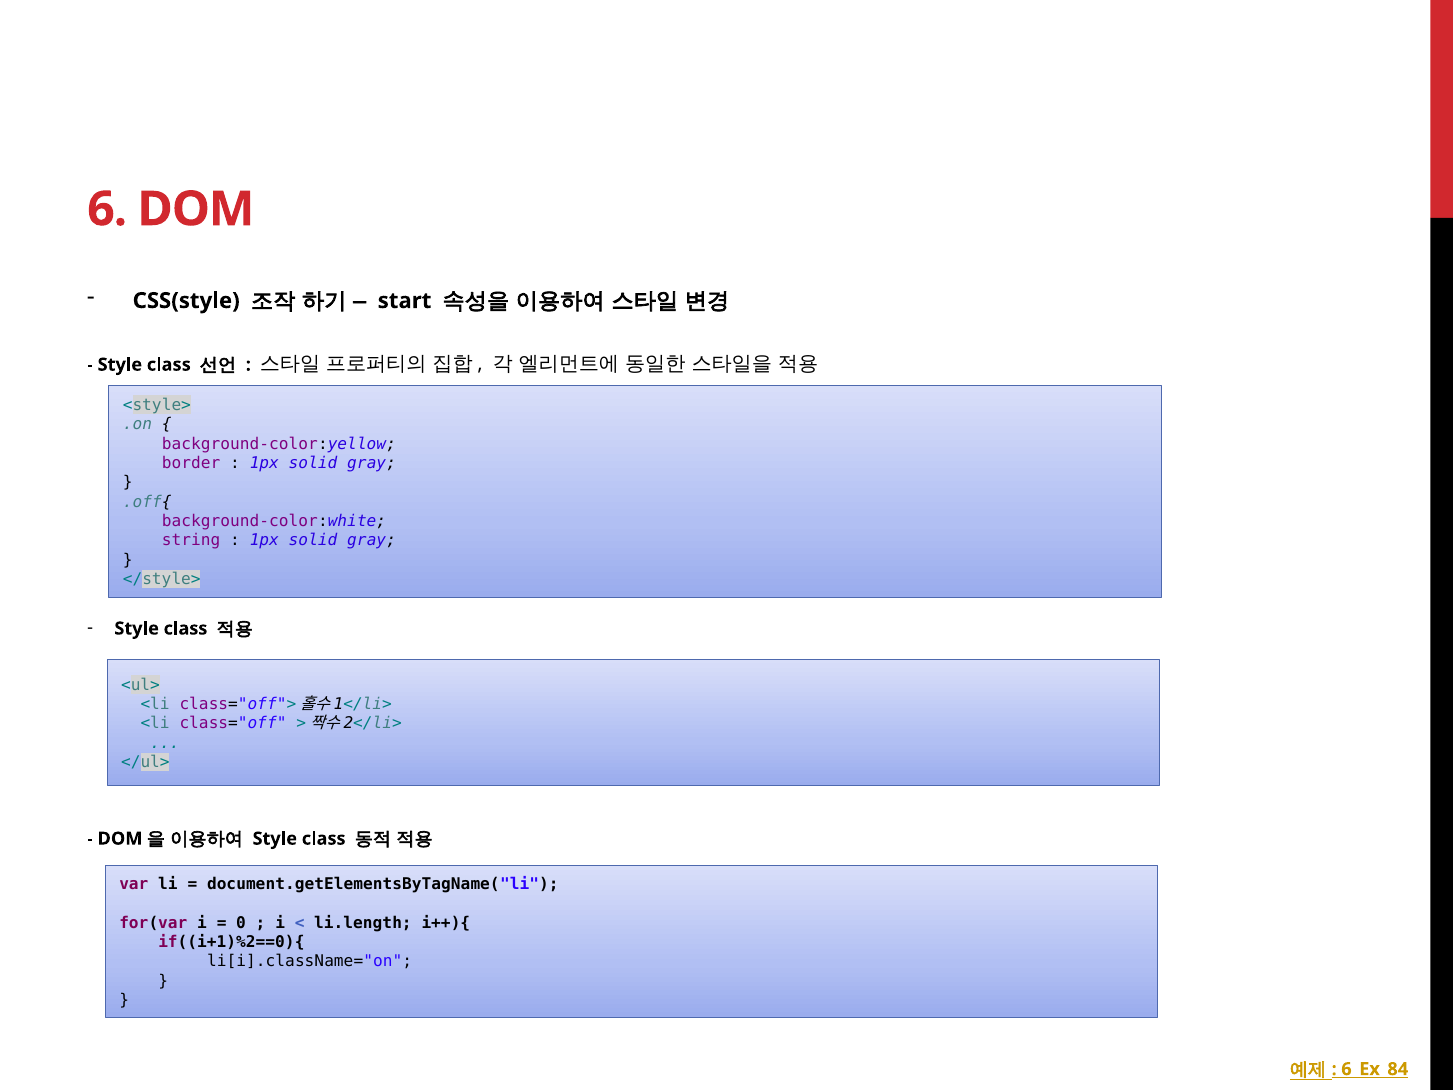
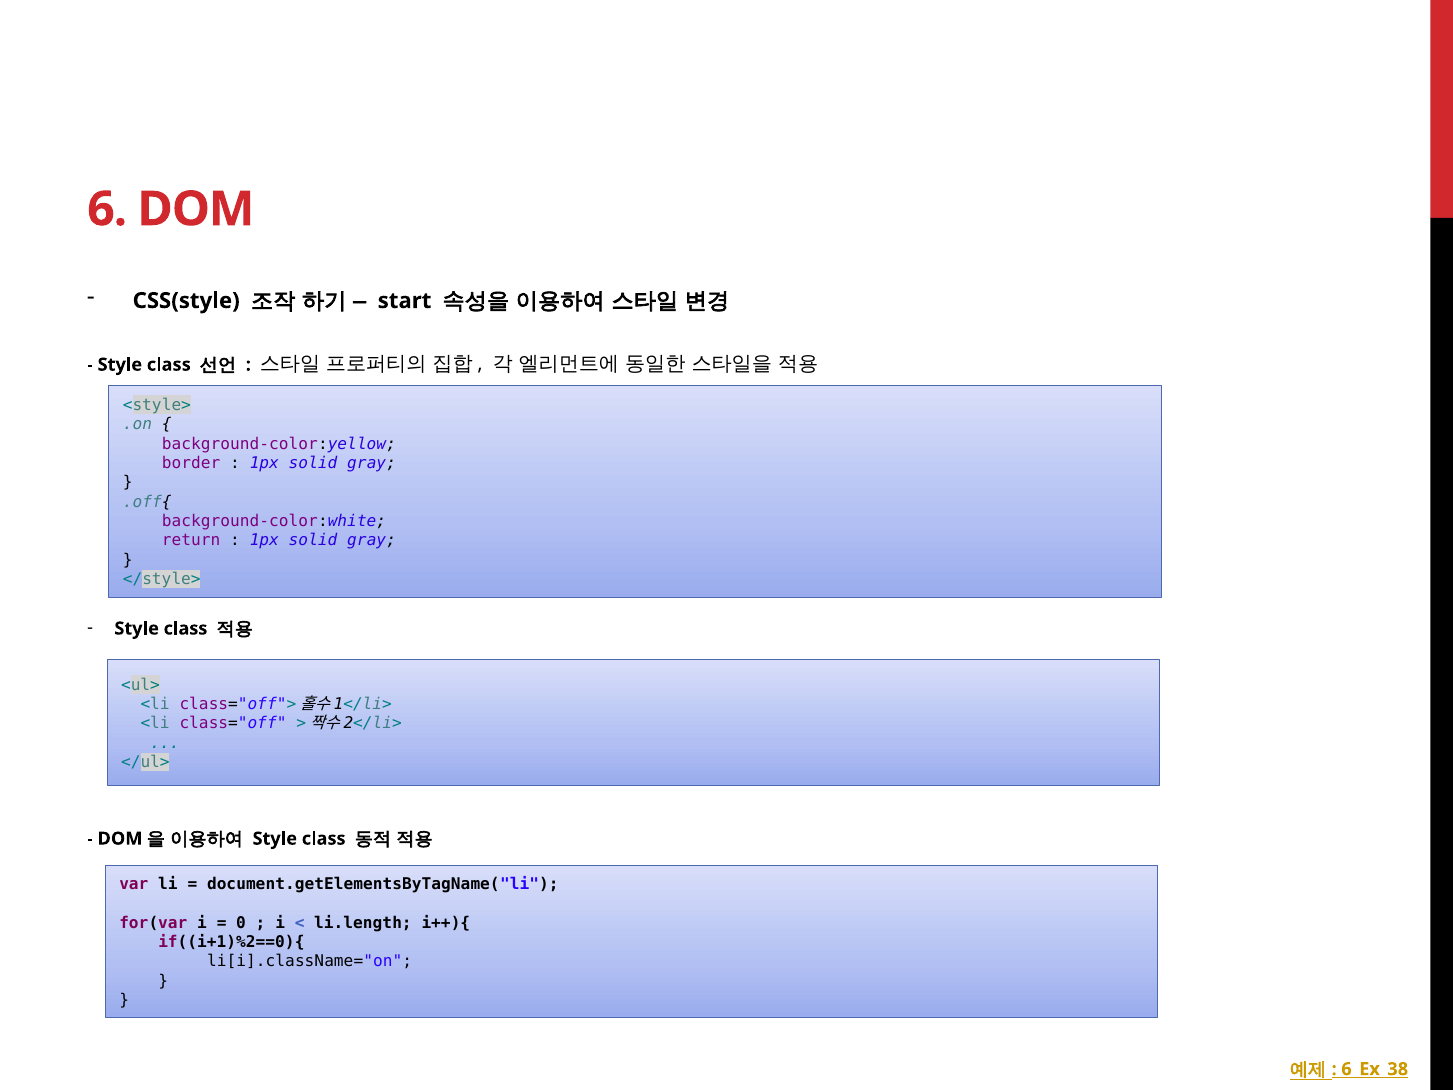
string: string -> return
6_Ex_84: 6_Ex_84 -> 6_Ex_38
